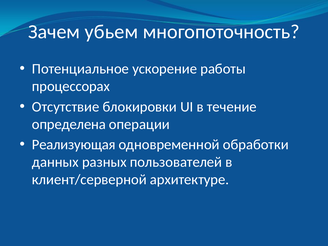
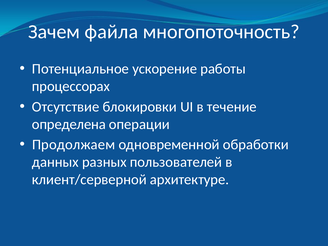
убьем: убьем -> файла
Реализующая: Реализующая -> Продолжаем
